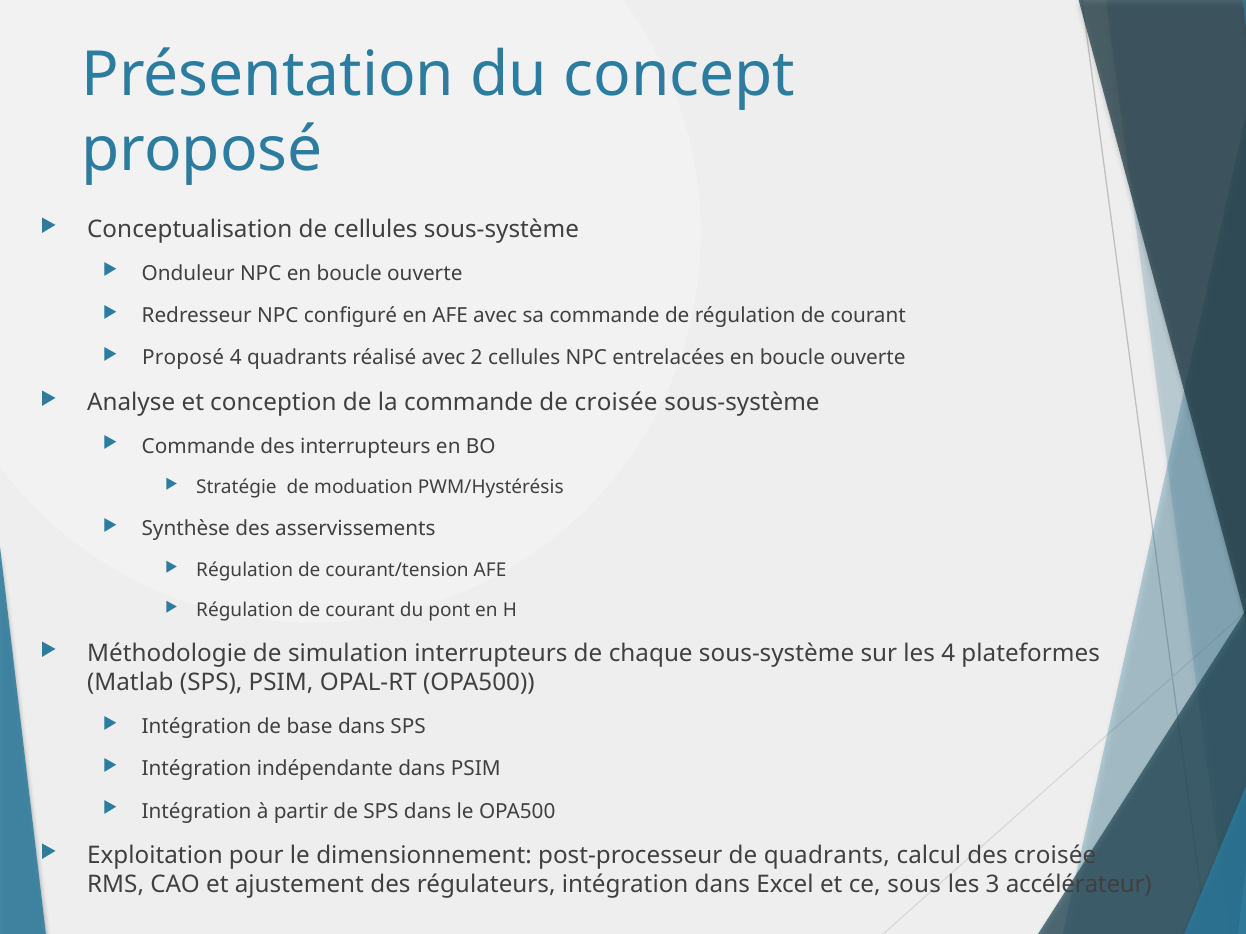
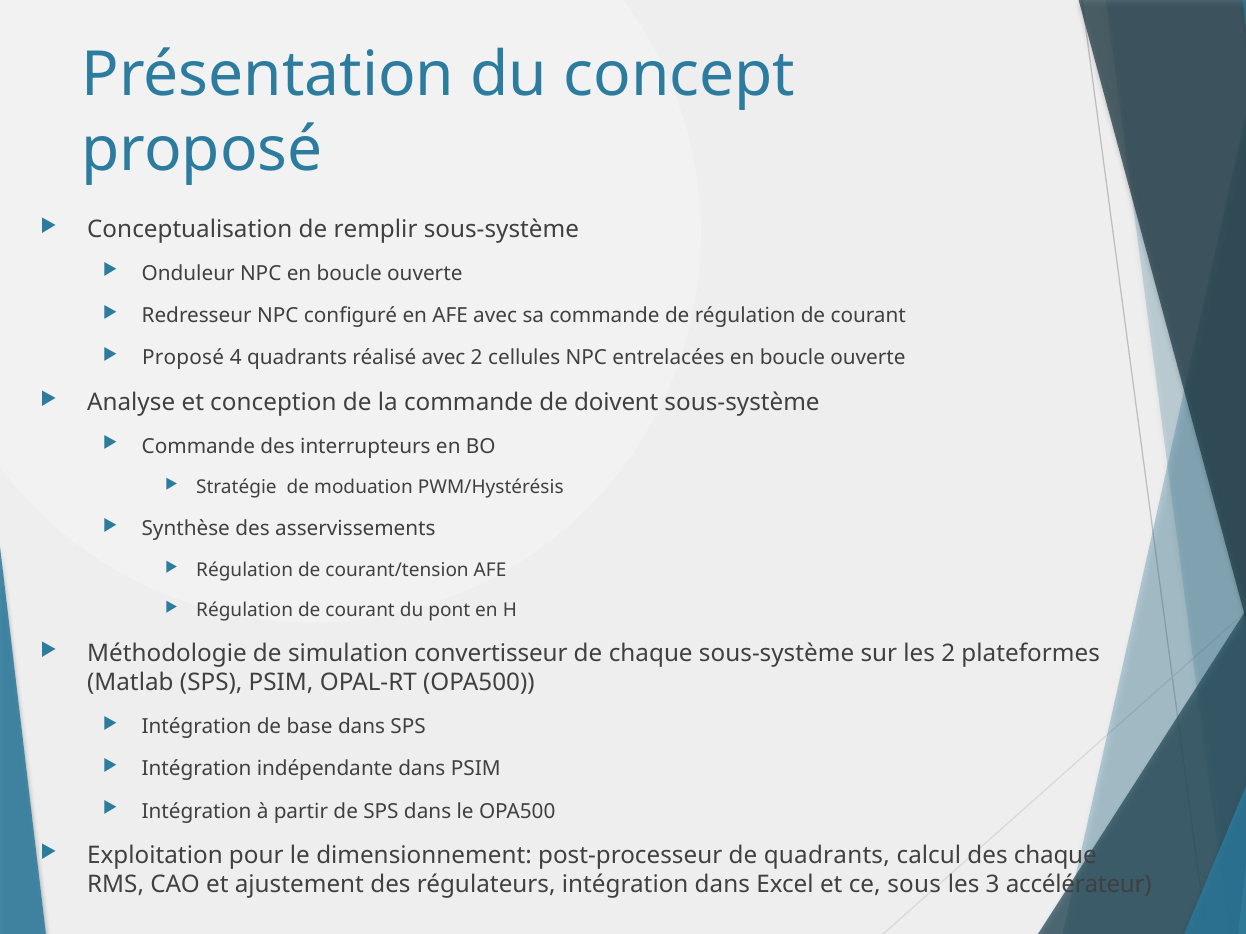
de cellules: cellules -> remplir
de croisée: croisée -> doivent
simulation interrupteurs: interrupteurs -> convertisseur
les 4: 4 -> 2
des croisée: croisée -> chaque
